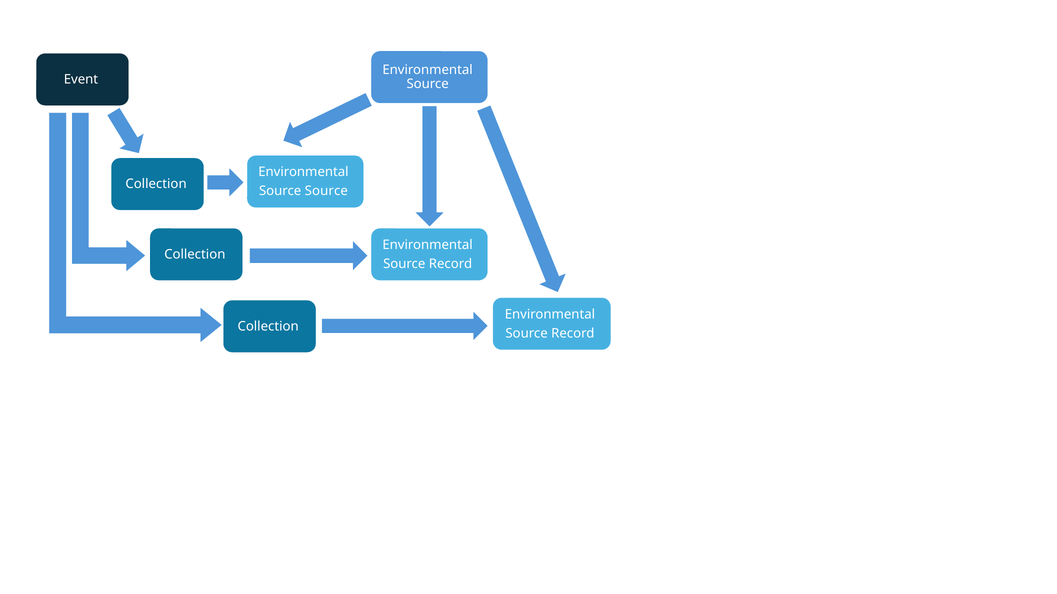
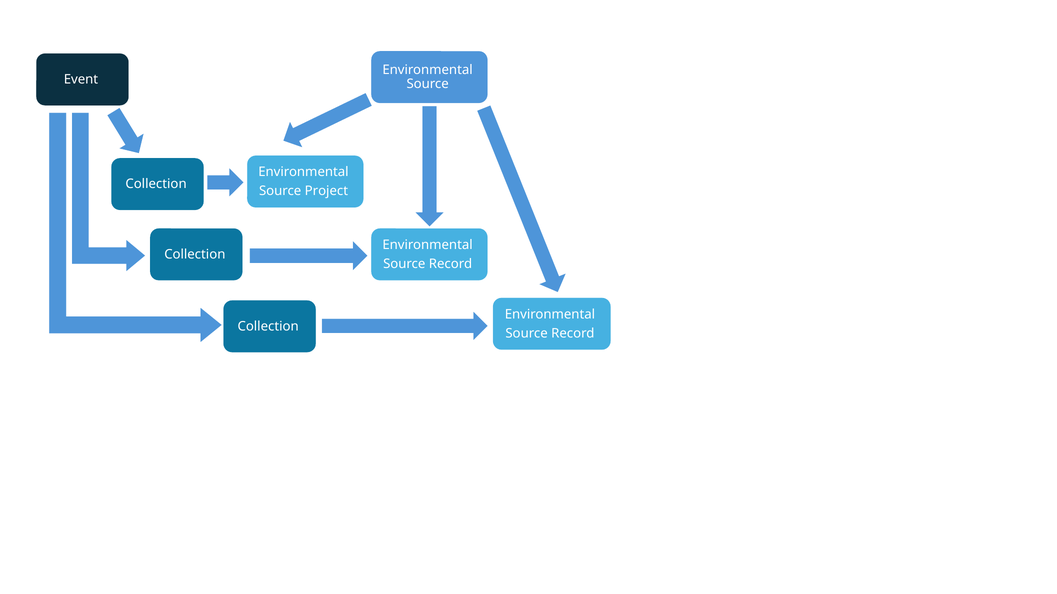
Source Source: Source -> Project
